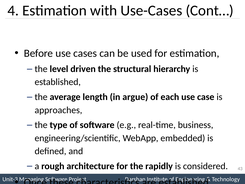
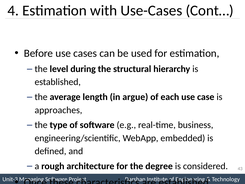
driven: driven -> during
rapidly: rapidly -> degree
